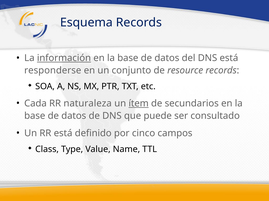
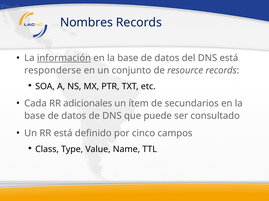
Esquema: Esquema -> Nombres
naturaleza: naturaleza -> adicionales
ítem underline: present -> none
